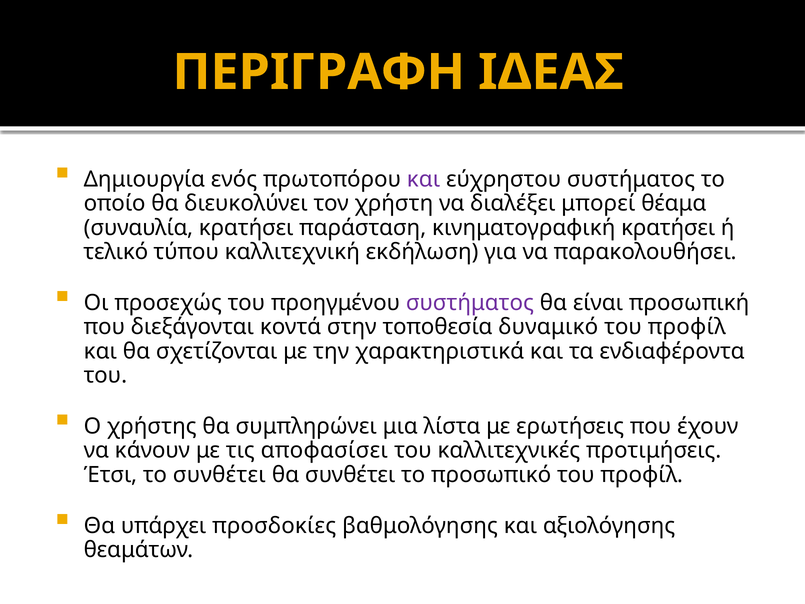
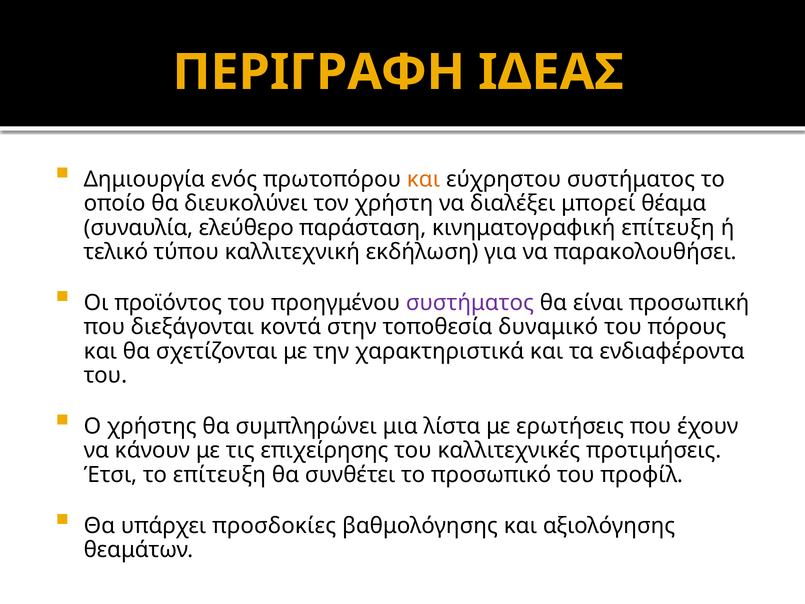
και at (424, 179) colour: purple -> orange
συναυλία κρατήσει: κρατήσει -> ελεύθερο
κινηματογραφική κρατήσει: κρατήσει -> επίτευξη
προσεχώς: προσεχώς -> προϊόντος
προφίλ at (687, 327): προφίλ -> πόρους
αποφασίσει: αποφασίσει -> επιχείρησης
το συνθέτει: συνθέτει -> επίτευξη
